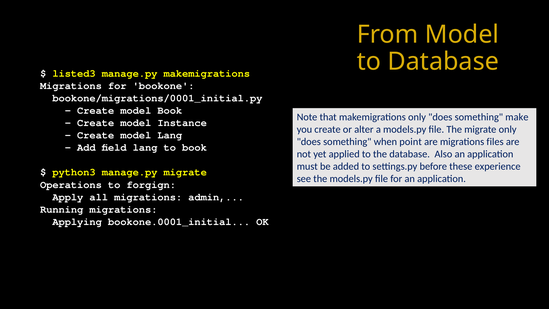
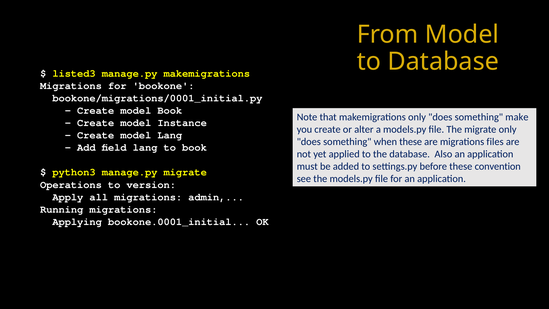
when point: point -> these
experience: experience -> convention
forgign: forgign -> version
